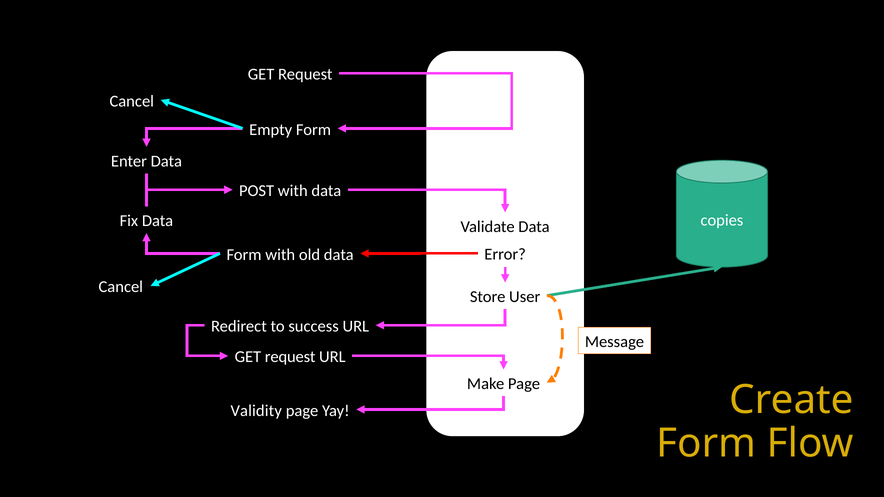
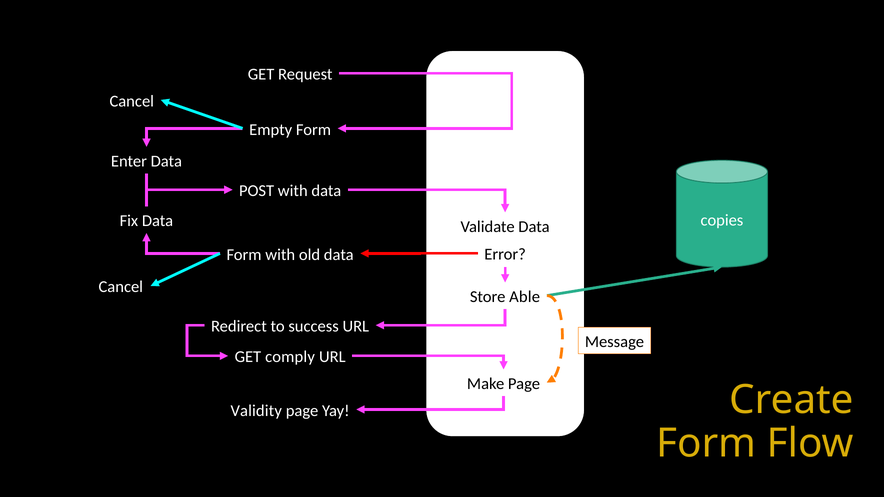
User: User -> Able
request at (290, 357): request -> comply
